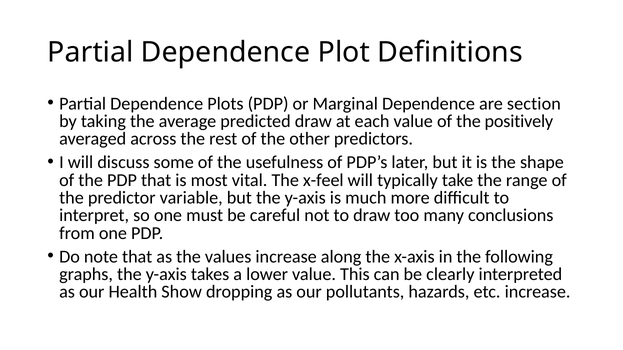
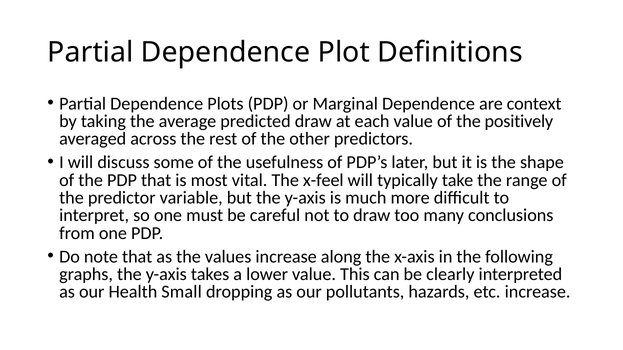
section: section -> context
Show: Show -> Small
